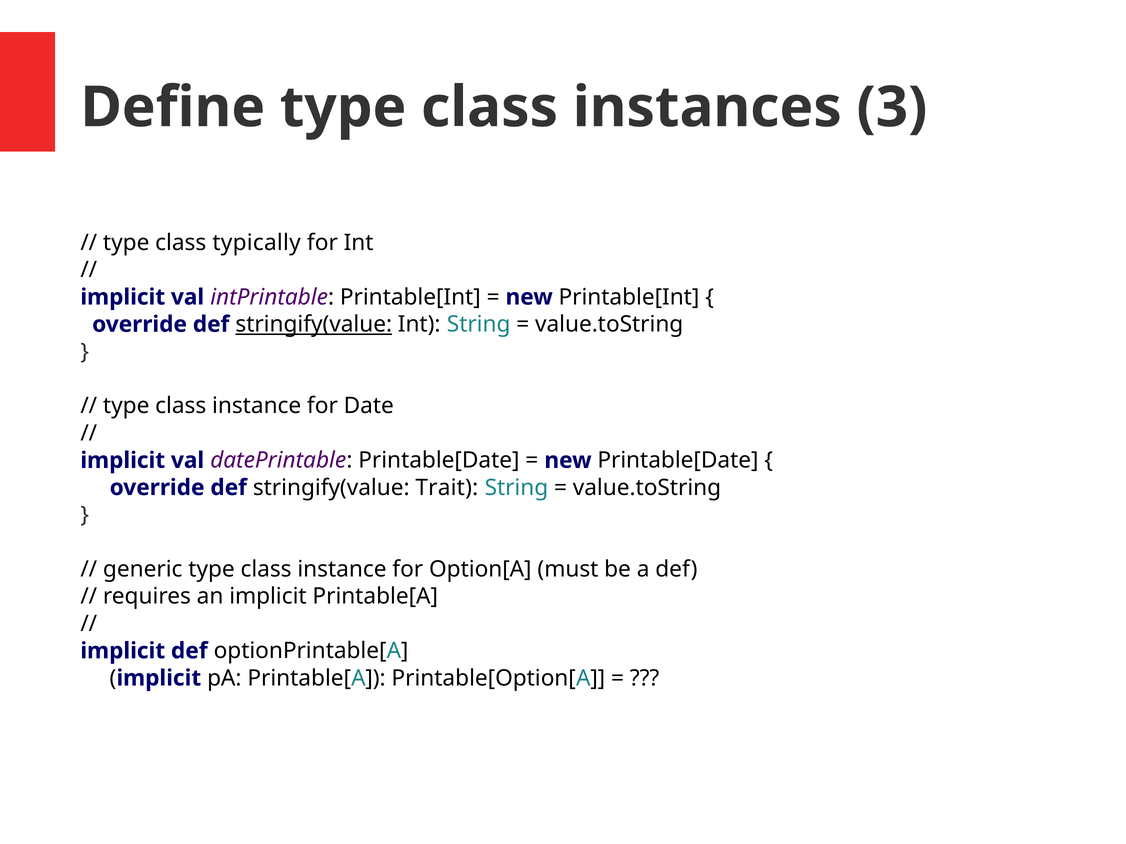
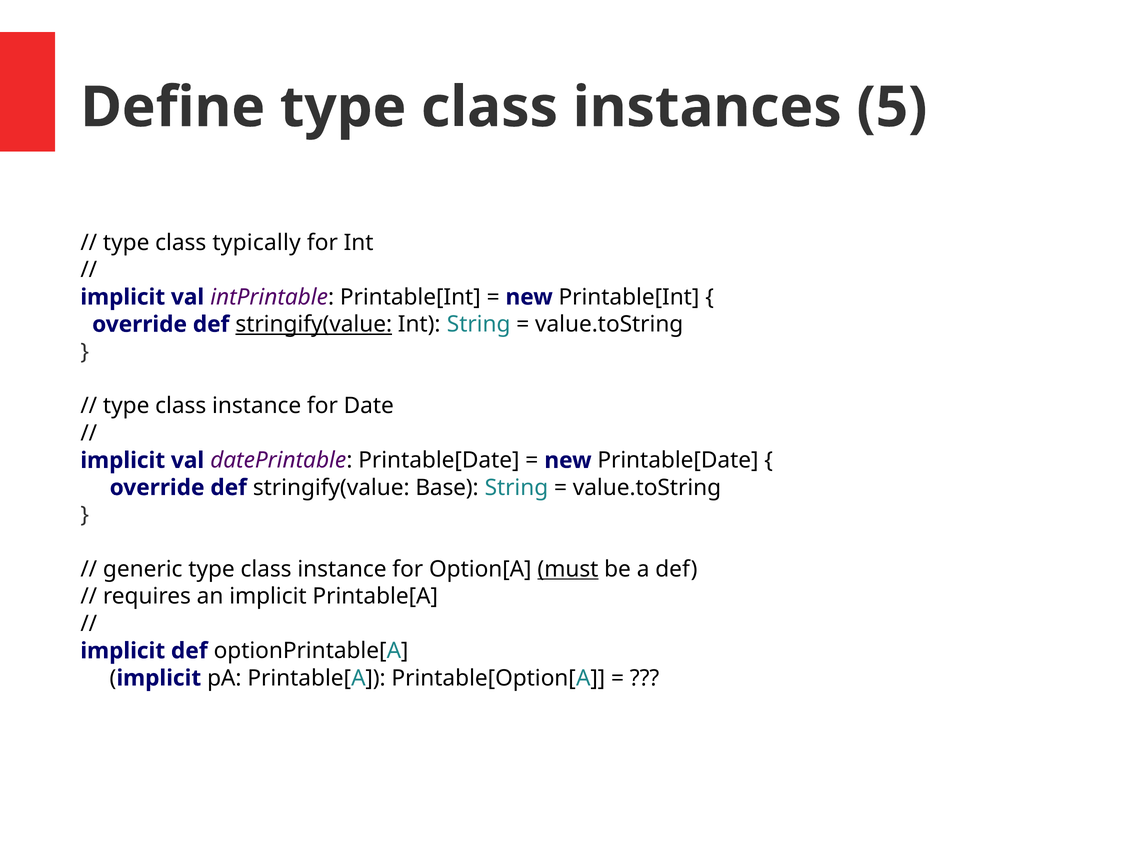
3: 3 -> 5
Trait: Trait -> Base
must underline: none -> present
